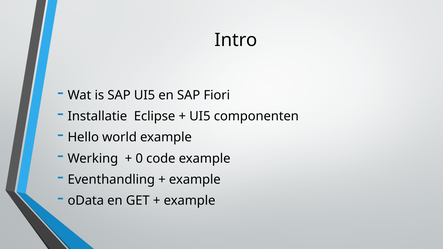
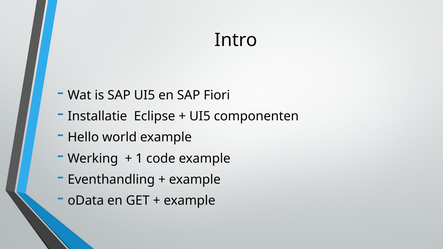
0: 0 -> 1
